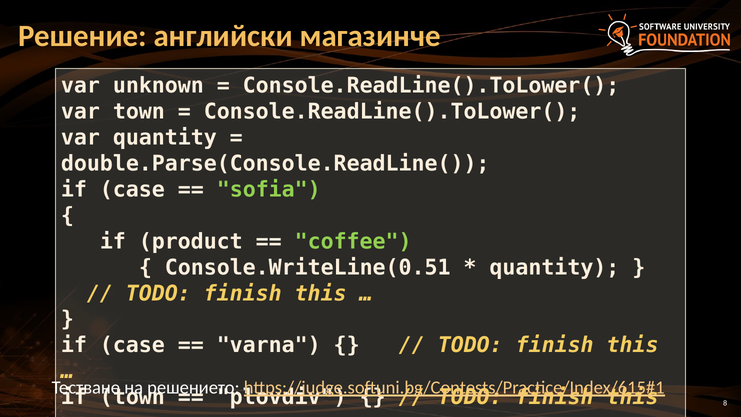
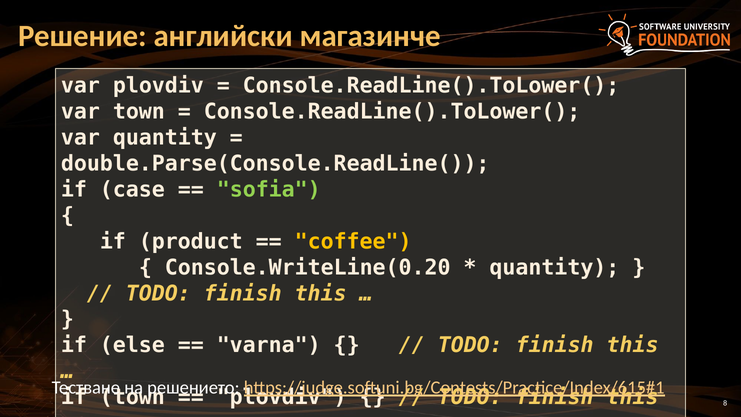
var unknown: unknown -> plovdiv
coffee colour: light green -> yellow
Console.WriteLine(0.51: Console.WriteLine(0.51 -> Console.WriteLine(0.20
case at (132, 345): case -> else
